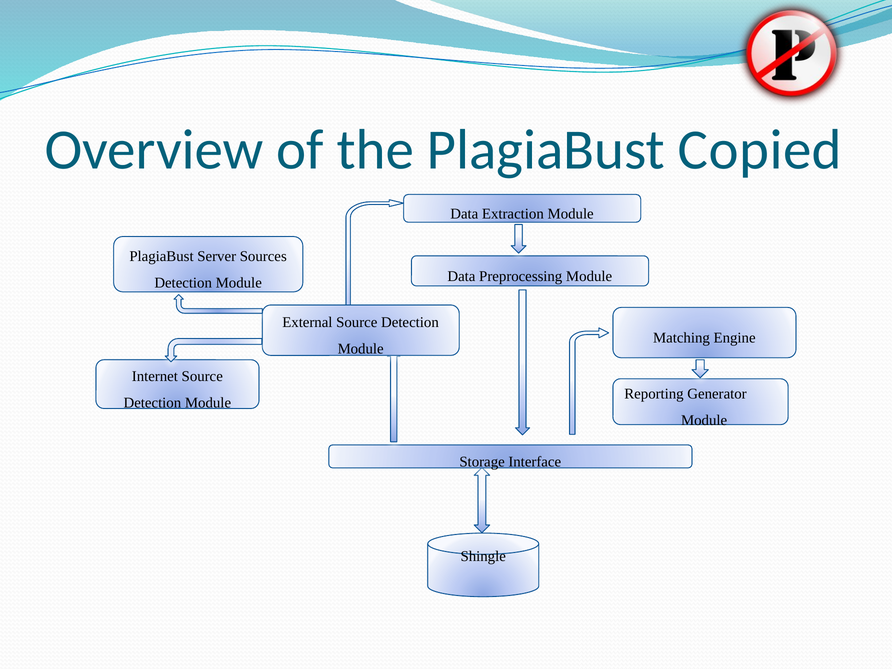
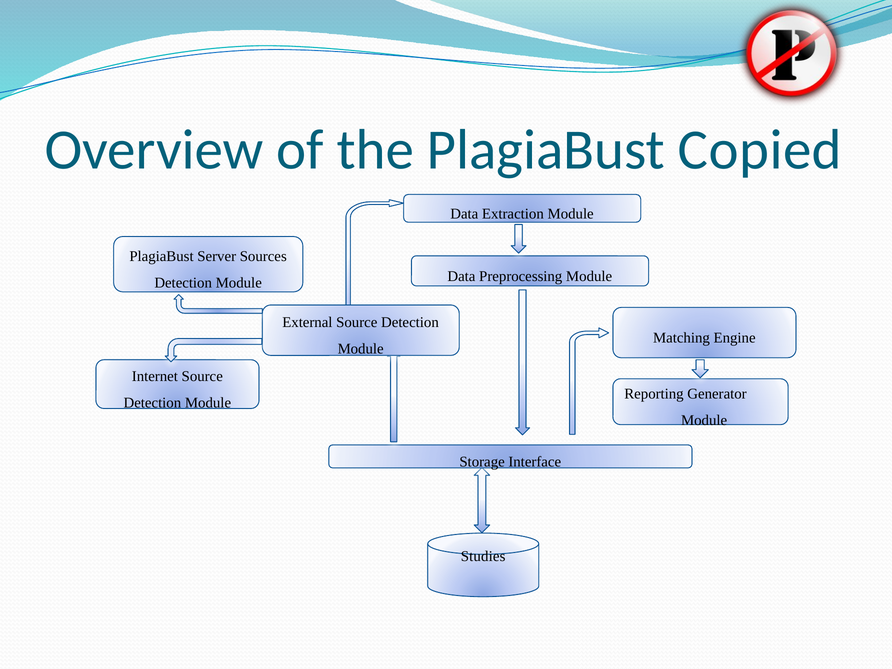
Shingle: Shingle -> Studies
